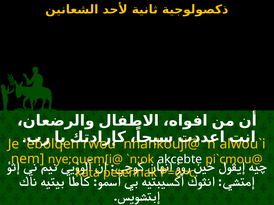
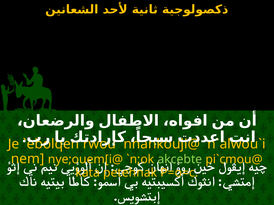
akcebte colour: white -> light green
